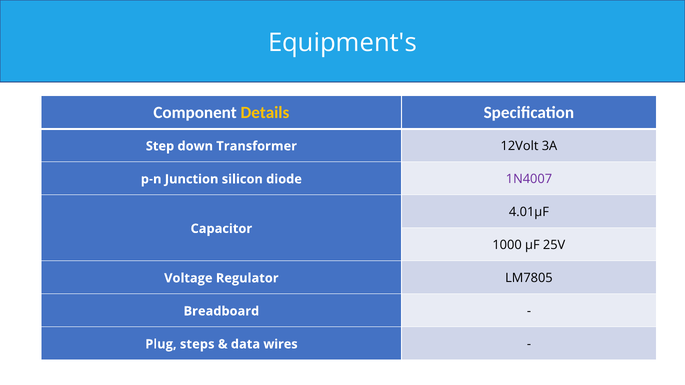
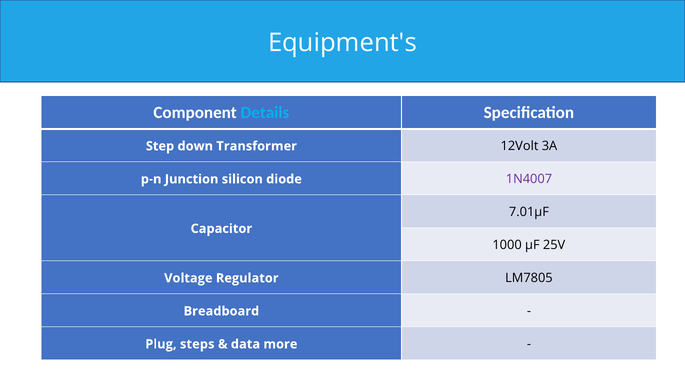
Details colour: yellow -> light blue
4.01µF: 4.01µF -> 7.01µF
wires: wires -> more
